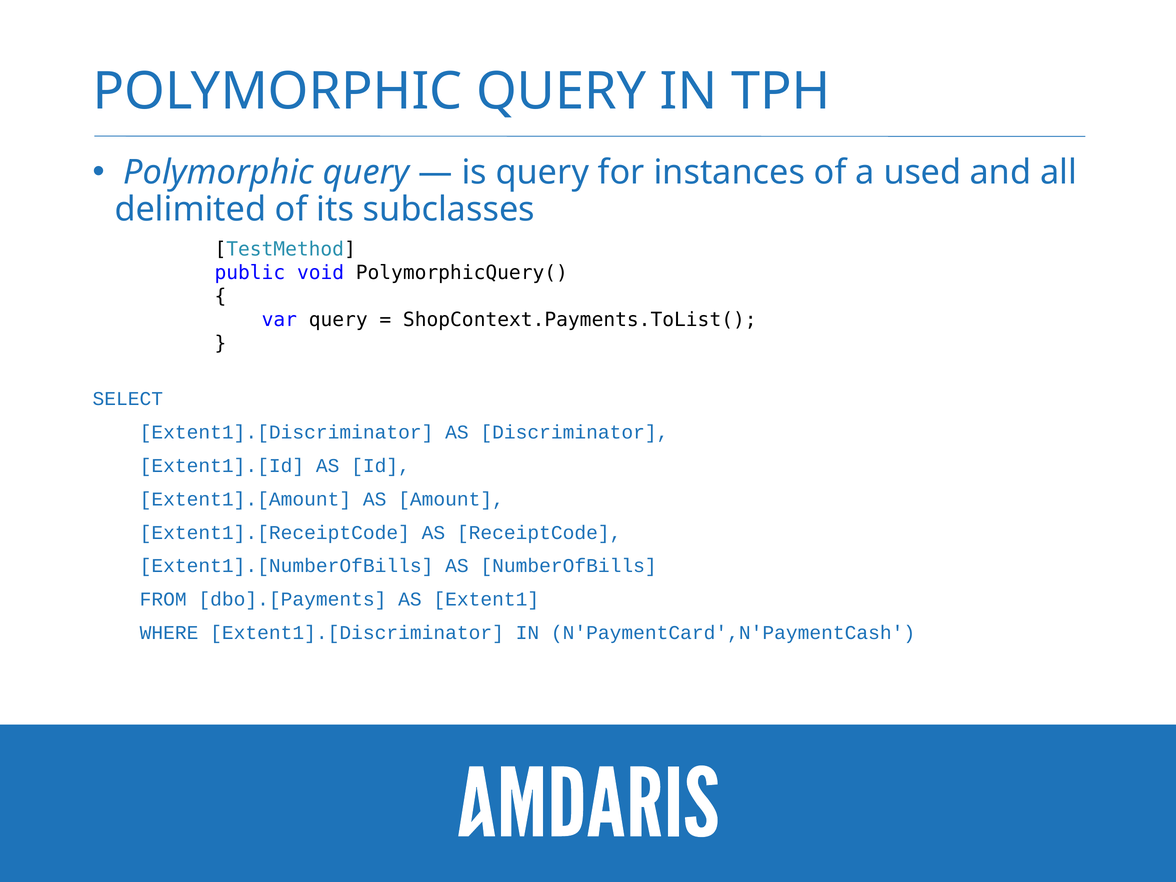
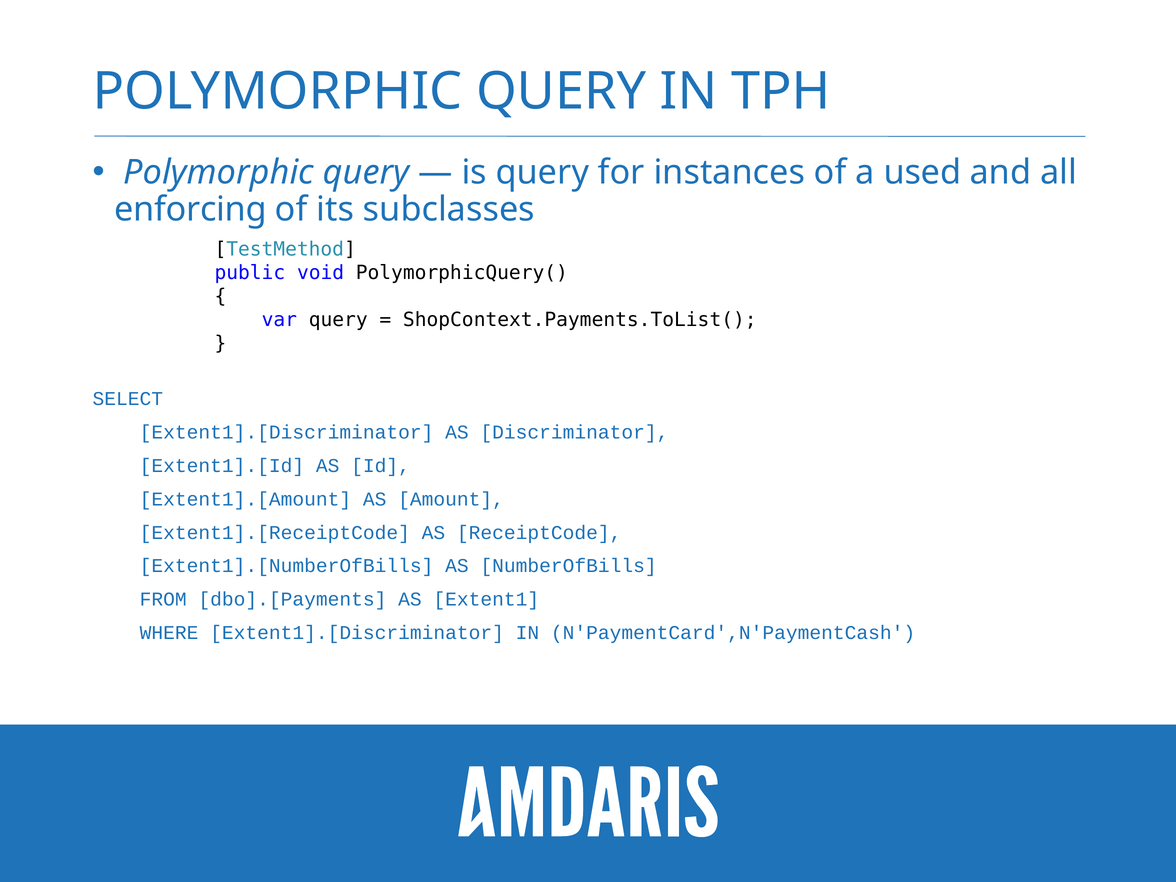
delimited: delimited -> enforcing
